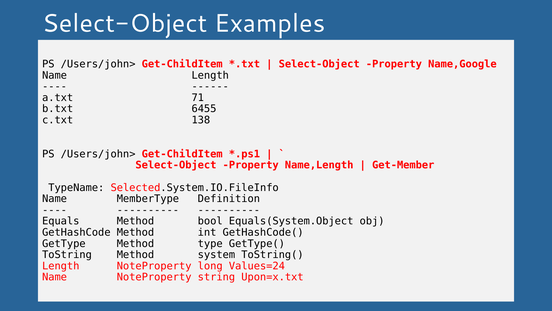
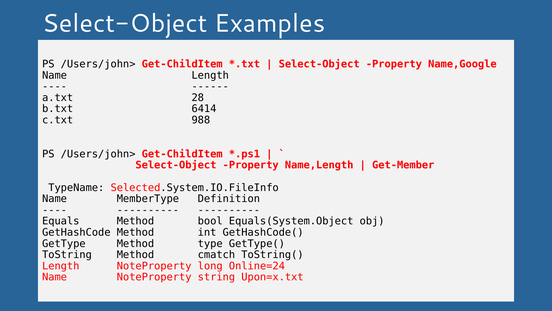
71: 71 -> 28
6455: 6455 -> 6414
138: 138 -> 988
system: system -> cmatch
Values=24: Values=24 -> Online=24
